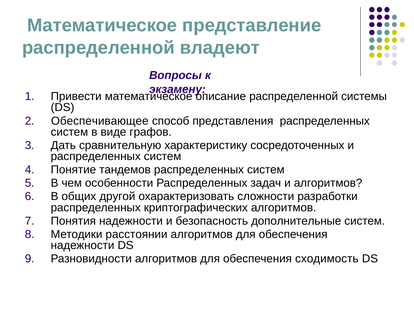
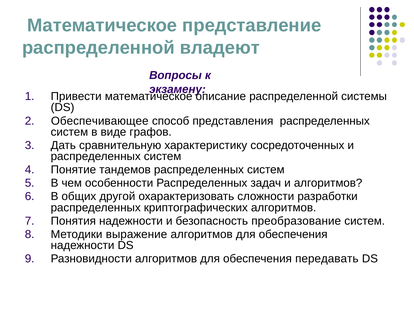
дополнительные: дополнительные -> преобразование
расстоянии: расстоянии -> выражение
сходимость: сходимость -> передавать
